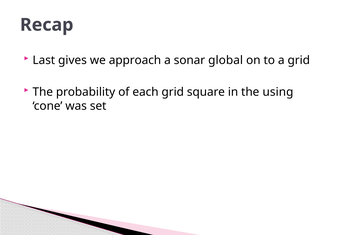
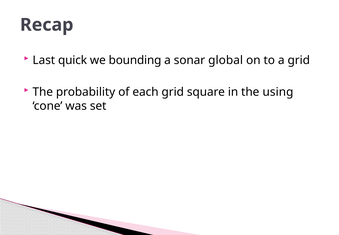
gives: gives -> quick
approach: approach -> bounding
